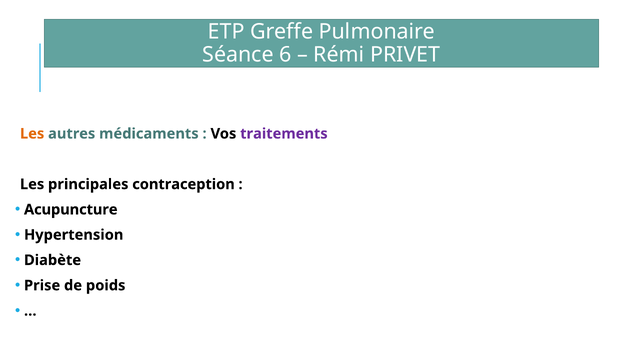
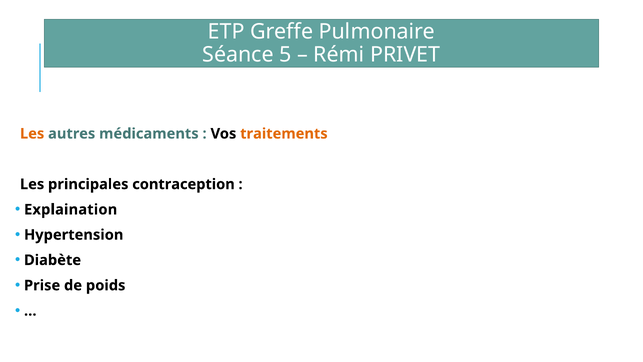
6: 6 -> 5
traitements colour: purple -> orange
Acupuncture: Acupuncture -> Explaination
